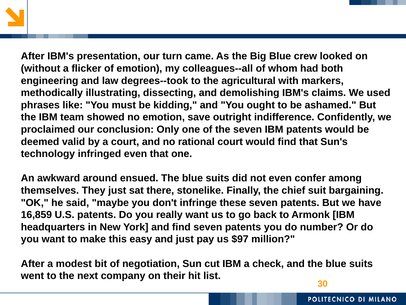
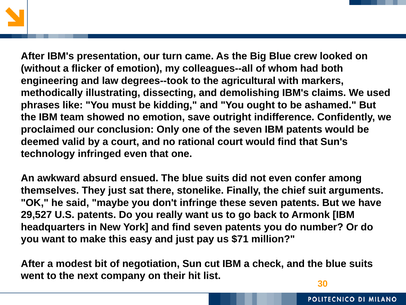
around: around -> absurd
bargaining: bargaining -> arguments
16,859: 16,859 -> 29,527
$97: $97 -> $71
